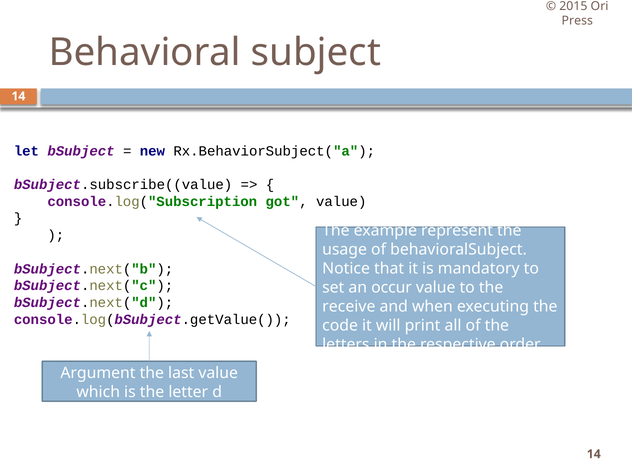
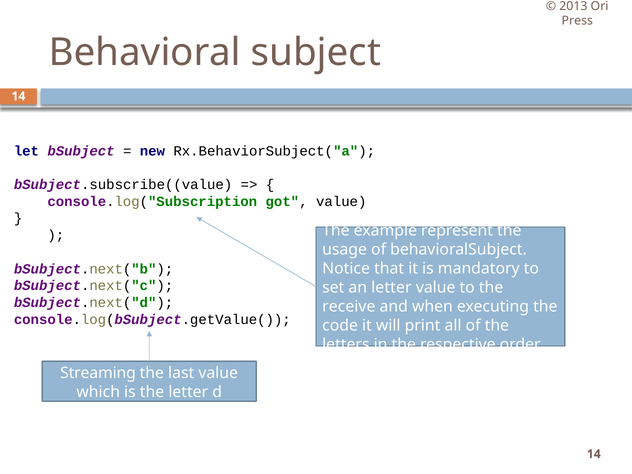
2015: 2015 -> 2013
an occur: occur -> letter
Argument: Argument -> Streaming
